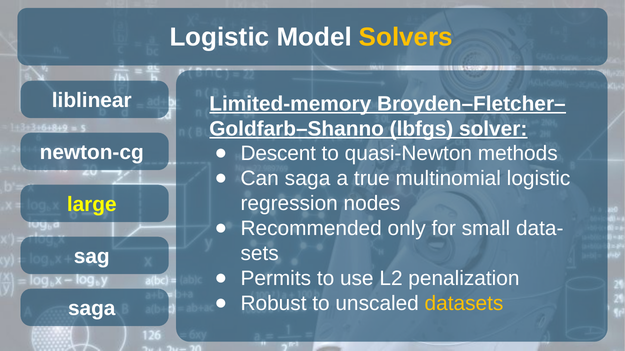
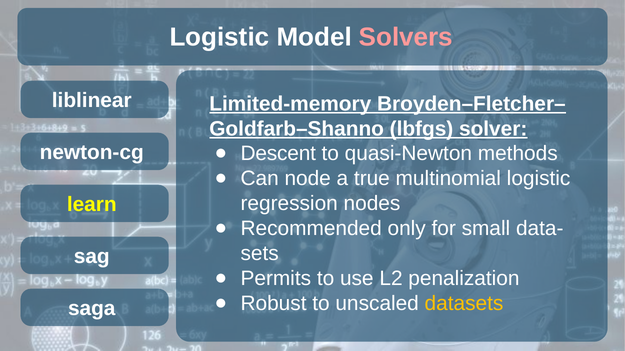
Solvers colour: yellow -> pink
Can saga: saga -> node
large: large -> learn
